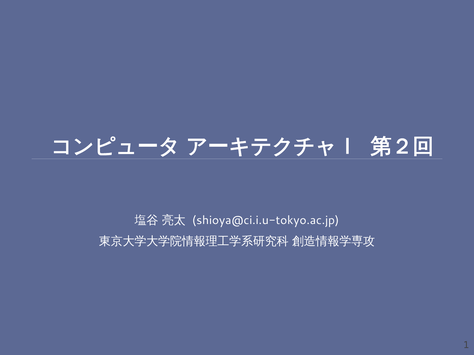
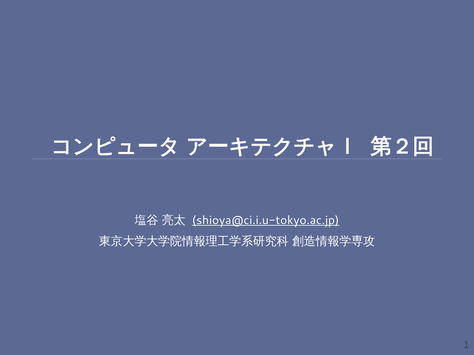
shioya@ci.i.u-tokyo.ac.jp underline: none -> present
